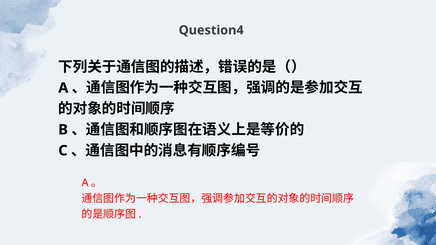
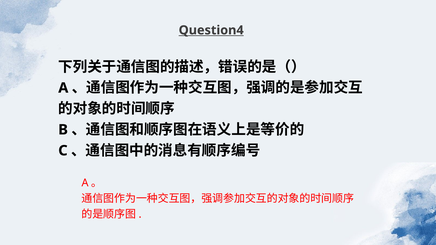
Question4 underline: none -> present
